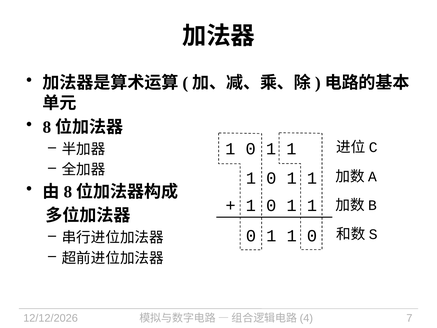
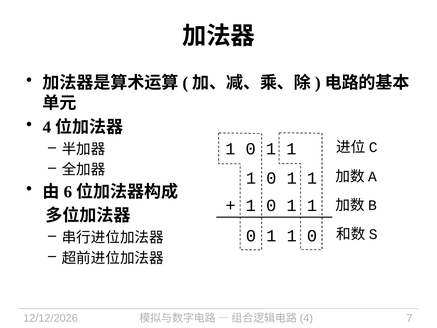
8 at (47, 127): 8 -> 4
8 at (68, 192): 8 -> 6
